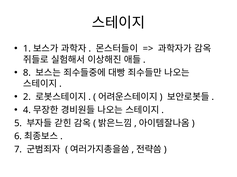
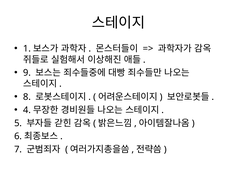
8: 8 -> 9
2: 2 -> 8
